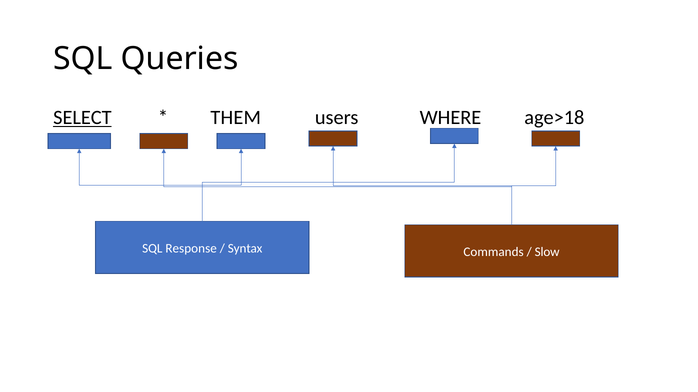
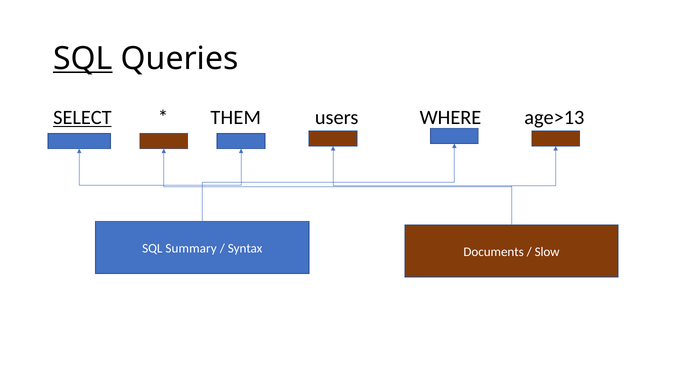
SQL at (83, 59) underline: none -> present
age>18: age>18 -> age>13
Response: Response -> Summary
Commands: Commands -> Documents
